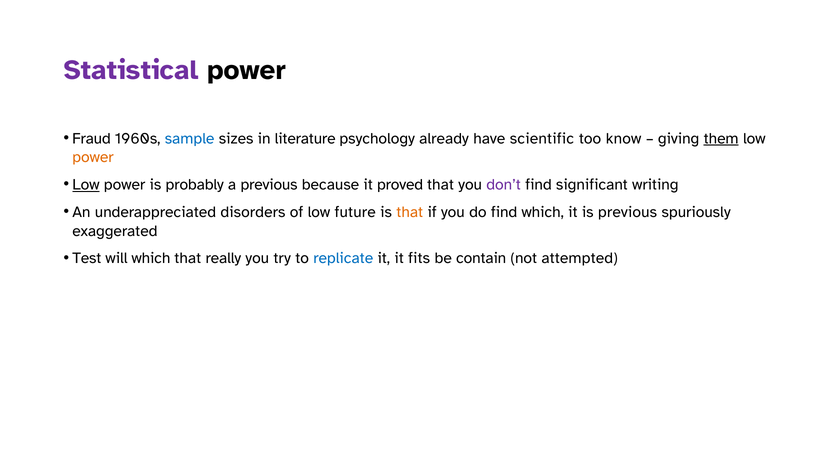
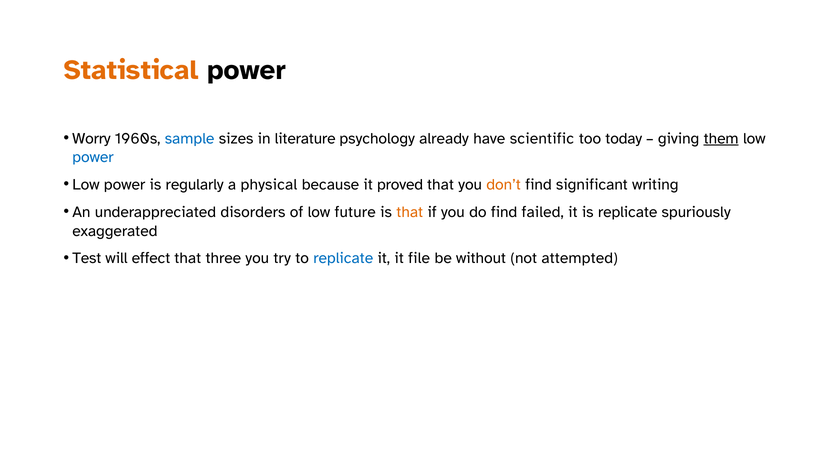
Statistical colour: purple -> orange
Fraud: Fraud -> Worry
know: know -> today
power at (93, 157) colour: orange -> blue
Low at (86, 184) underline: present -> none
probably: probably -> regularly
a previous: previous -> physical
don’t colour: purple -> orange
find which: which -> failed
is previous: previous -> replicate
will which: which -> effect
really: really -> three
fits: fits -> file
contain: contain -> without
